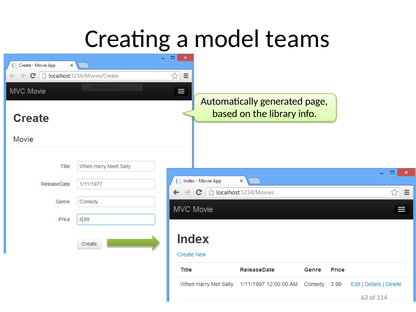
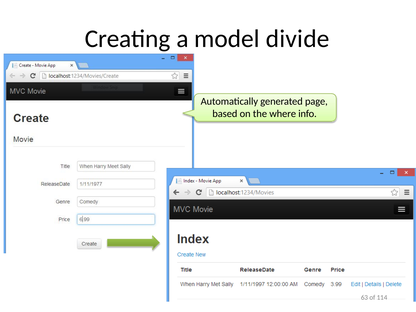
teams: teams -> divide
library: library -> where
